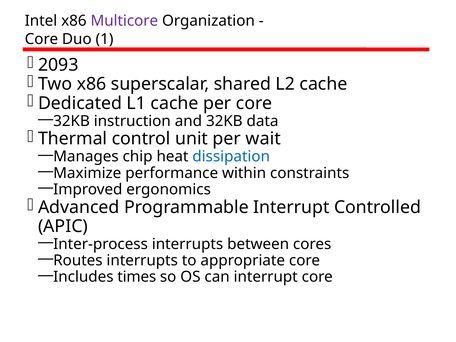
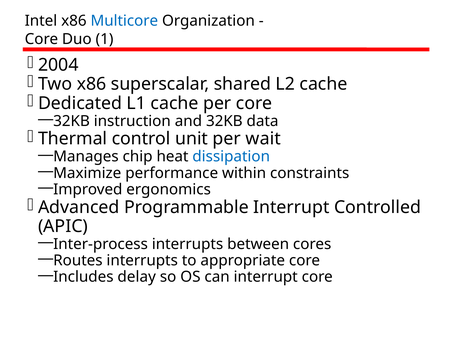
Multicore colour: purple -> blue
2093: 2093 -> 2004
times: times -> delay
